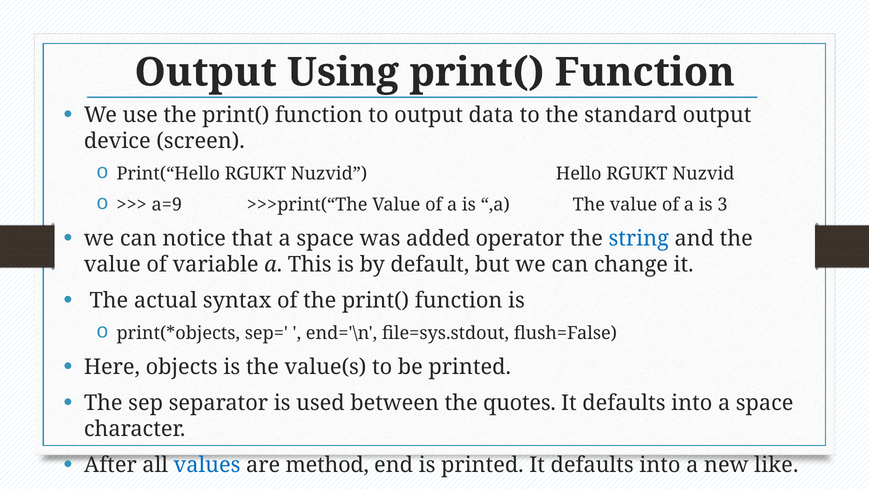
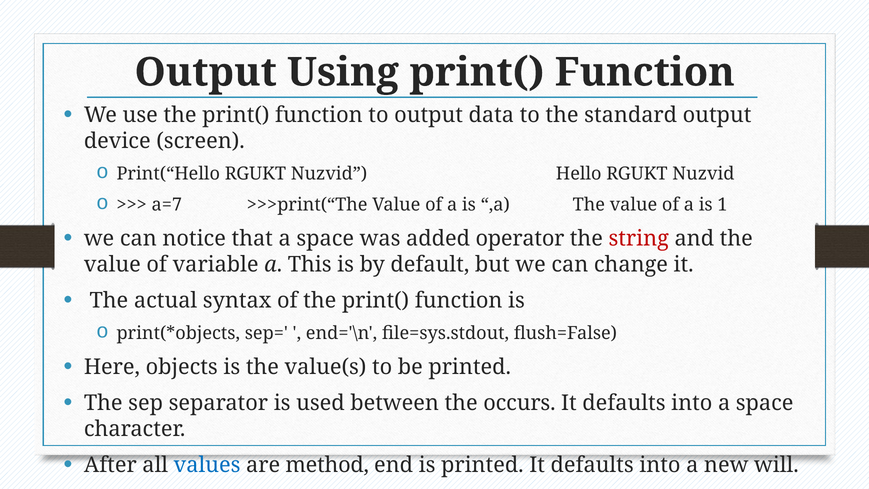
a=9: a=9 -> a=7
3: 3 -> 1
string colour: blue -> red
quotes: quotes -> occurs
like: like -> will
